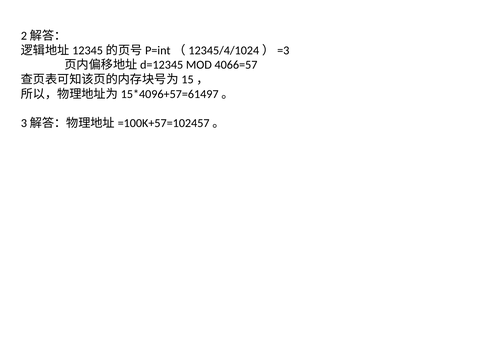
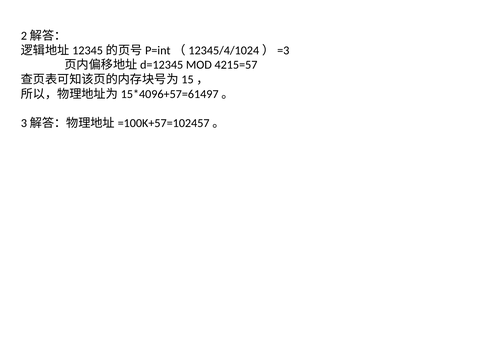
4066=57: 4066=57 -> 4215=57
